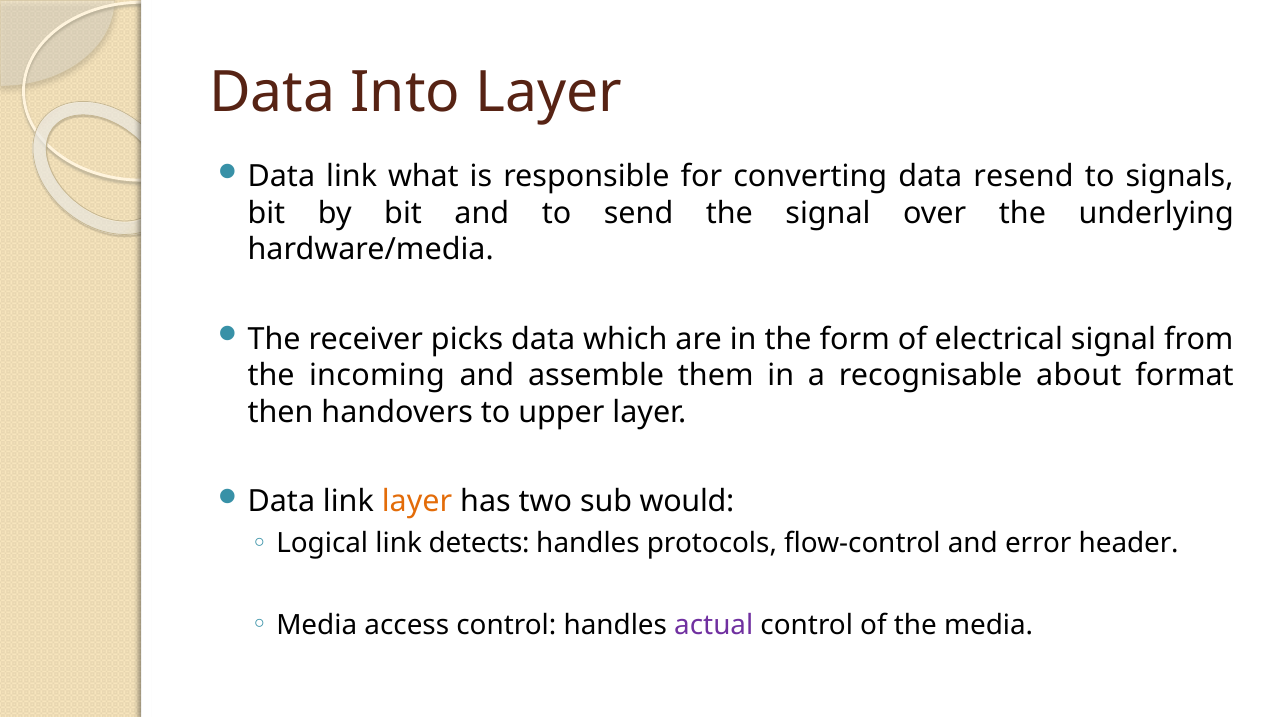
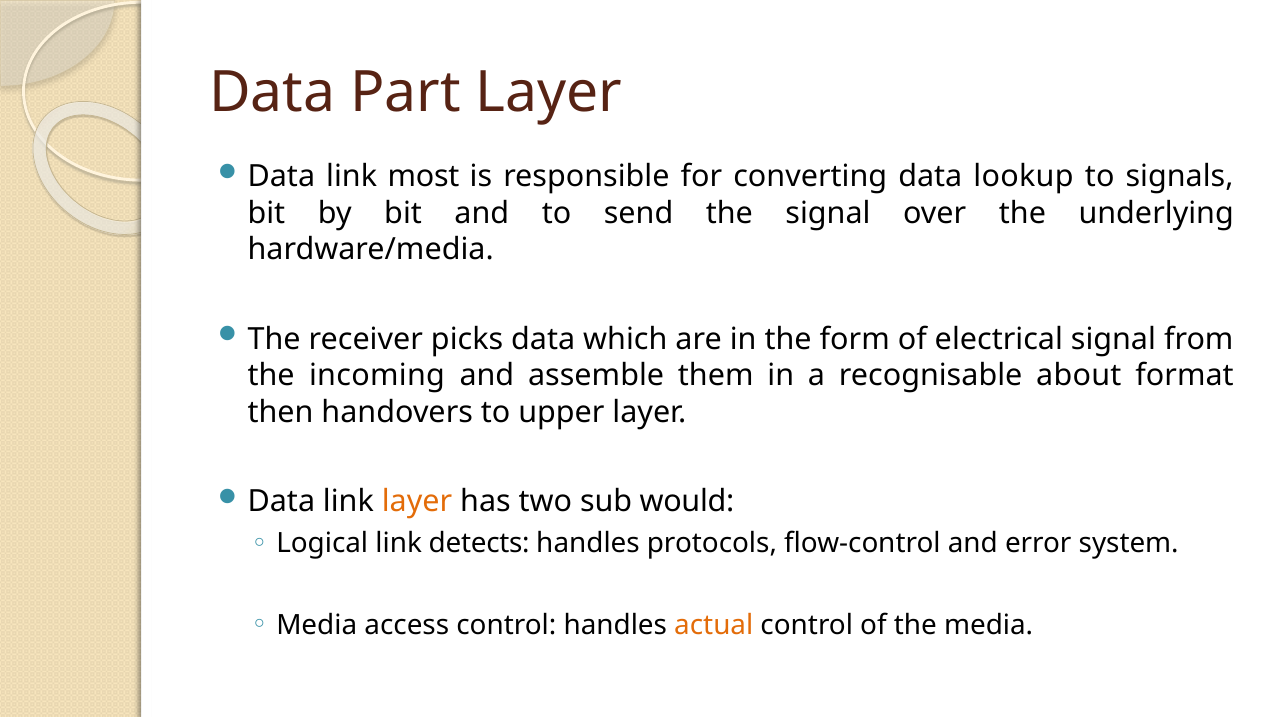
Into: Into -> Part
what: what -> most
resend: resend -> lookup
header: header -> system
actual colour: purple -> orange
